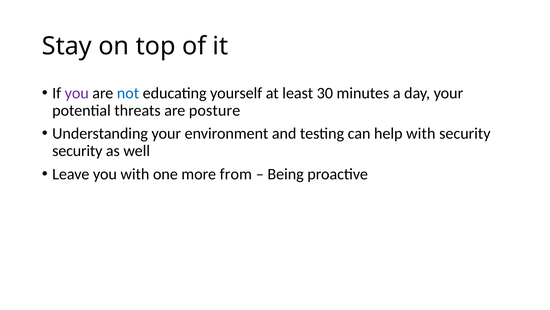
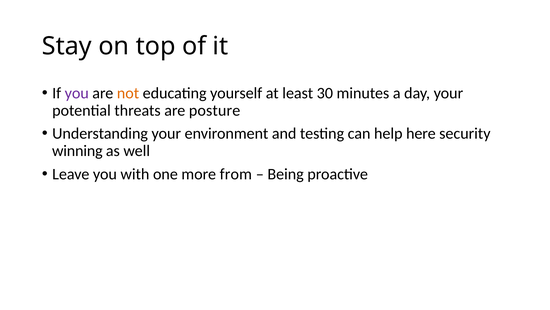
not colour: blue -> orange
help with: with -> here
security at (77, 151): security -> winning
